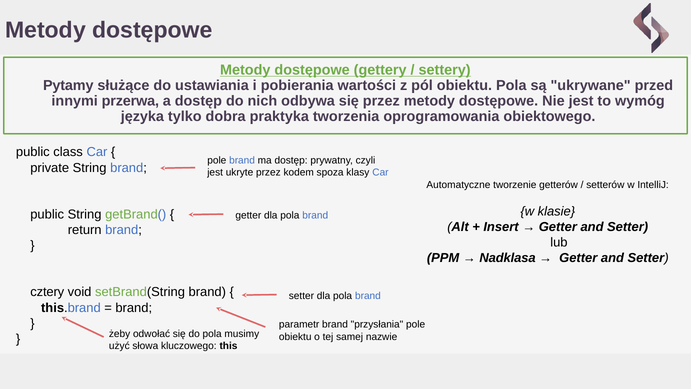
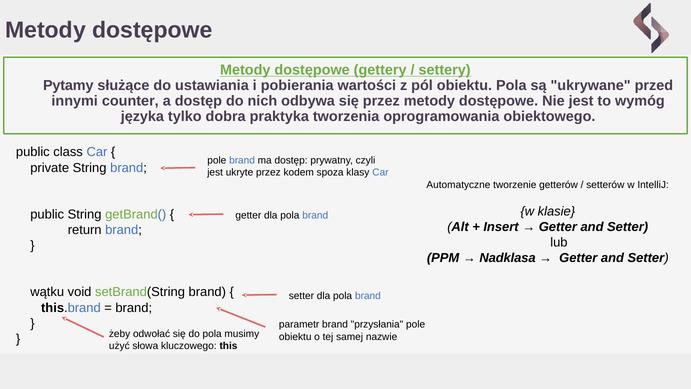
przerwa: przerwa -> counter
cztery: cztery -> wątku
